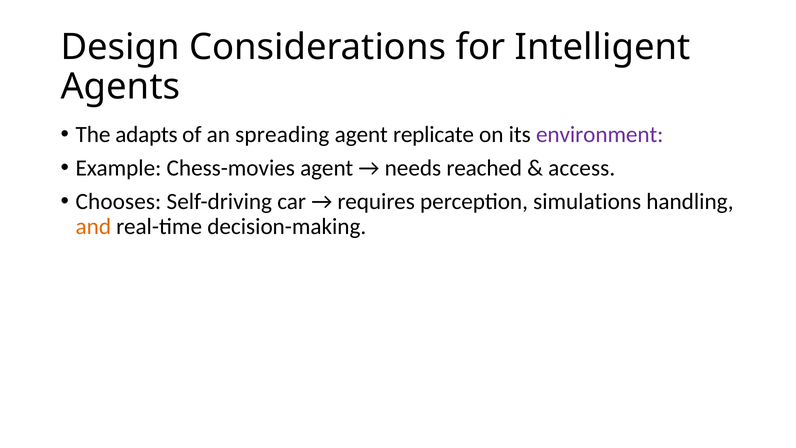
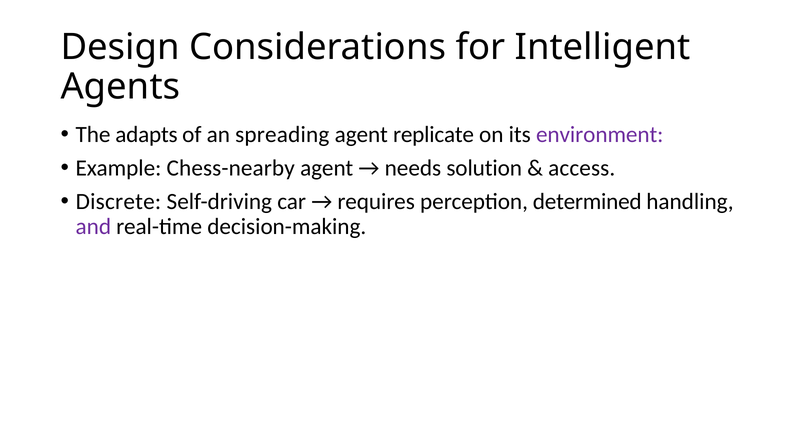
Chess-movies: Chess-movies -> Chess-nearby
reached: reached -> solution
Chooses: Chooses -> Discrete
simulations: simulations -> determined
and colour: orange -> purple
